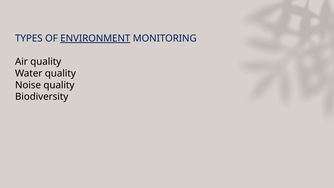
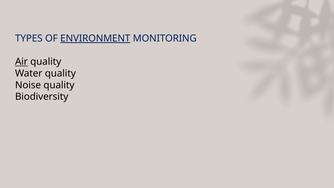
Air underline: none -> present
